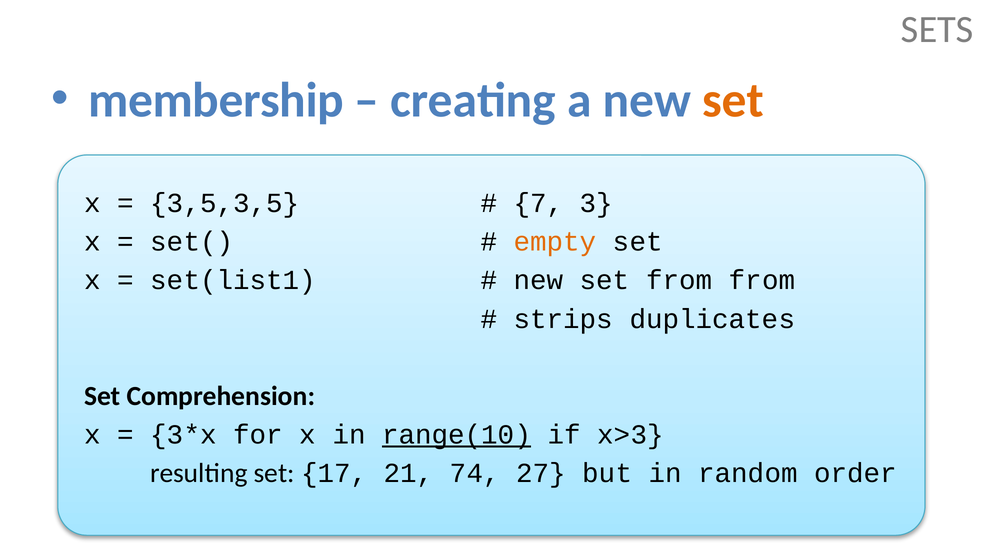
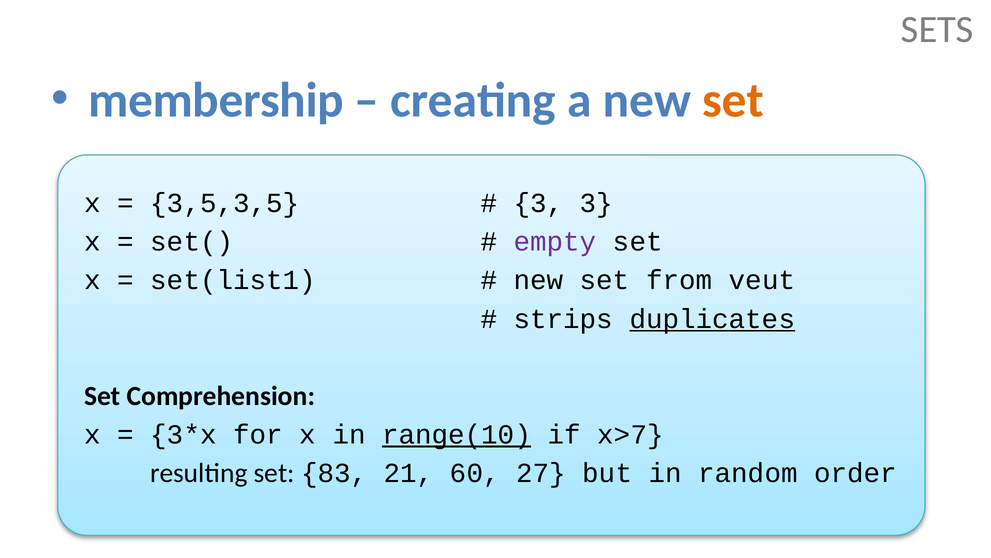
7 at (538, 203): 7 -> 3
empty colour: orange -> purple
from from: from -> veut
duplicates underline: none -> present
x>3: x>3 -> x>7
17: 17 -> 83
74: 74 -> 60
